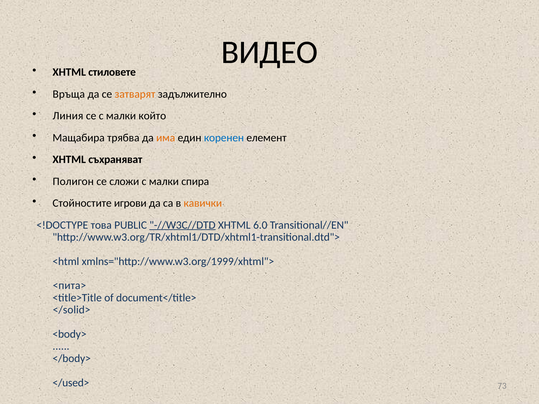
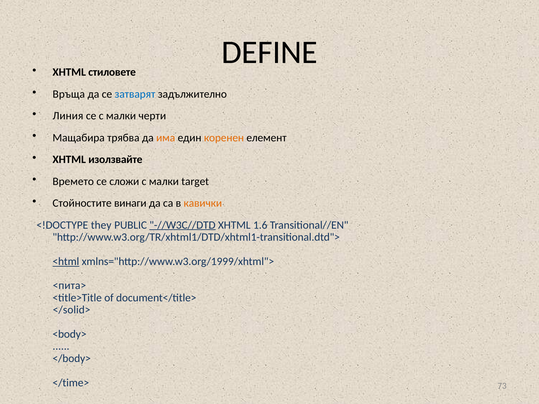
ВИДЕО: ВИДЕО -> DEFINE
затварят colour: orange -> blue
който: който -> черти
коренен colour: blue -> orange
съхраняват: съхраняват -> изолзвайте
Полигон: Полигон -> Времето
спира: спира -> target
игрови: игрови -> винаги
това: това -> they
6.0: 6.0 -> 1.6
<html underline: none -> present
</used>: </used> -> </time>
